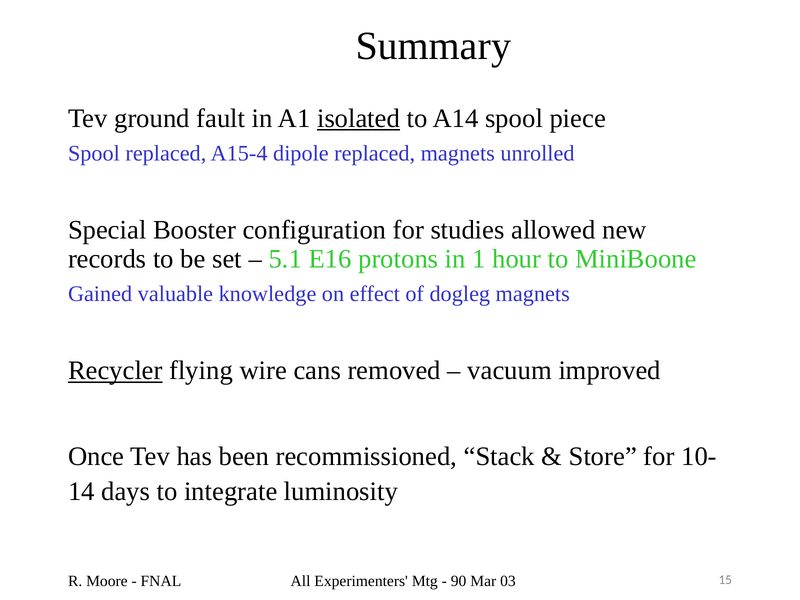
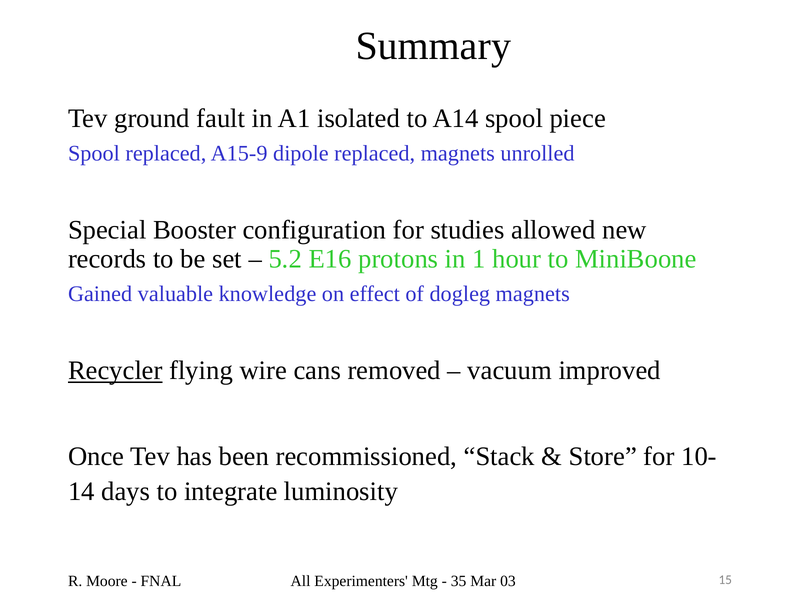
isolated underline: present -> none
A15-4: A15-4 -> A15-9
5.1: 5.1 -> 5.2
90: 90 -> 35
